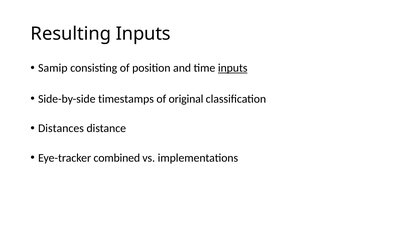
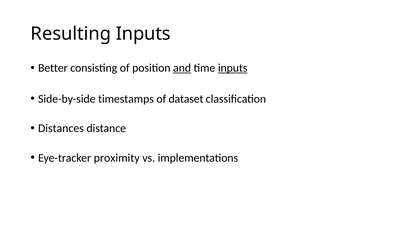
Samip: Samip -> Better
and underline: none -> present
original: original -> dataset
combined: combined -> proximity
